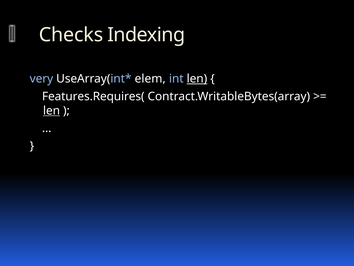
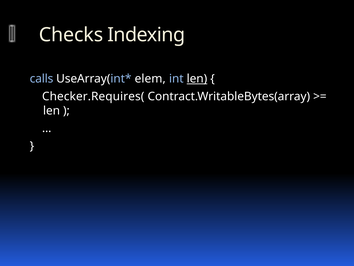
very: very -> calls
Features.Requires(: Features.Requires( -> Checker.Requires(
len at (51, 110) underline: present -> none
